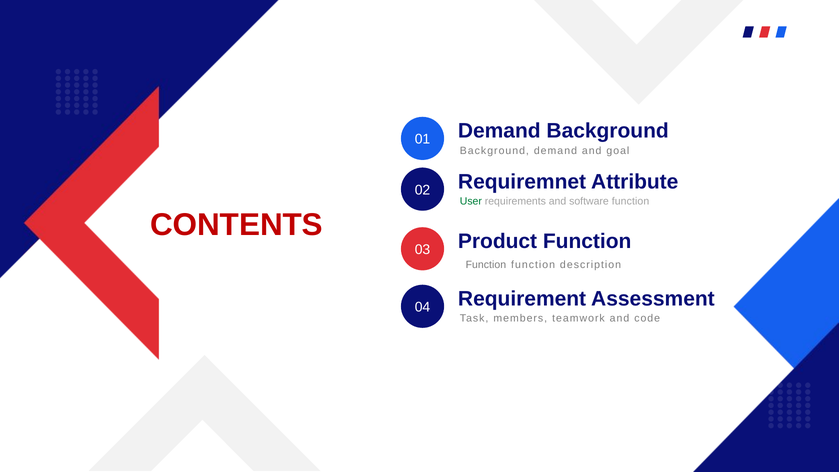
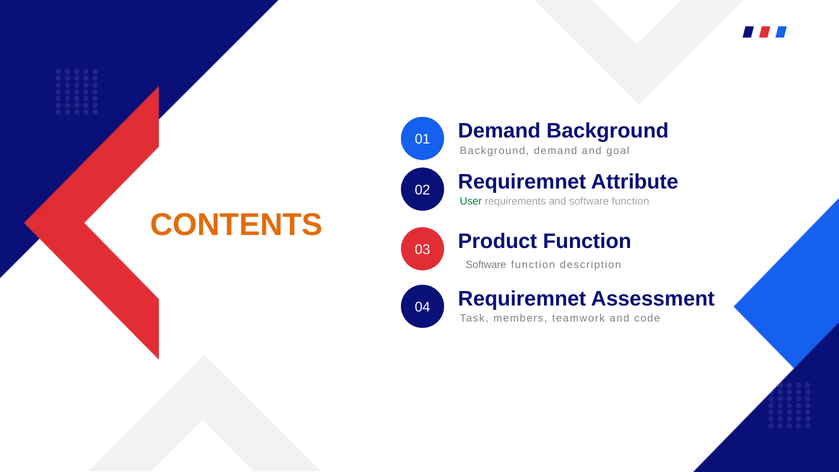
CONTENTS colour: red -> orange
Function at (486, 265): Function -> Software
Requirement at (522, 299): Requirement -> Requiremnet
